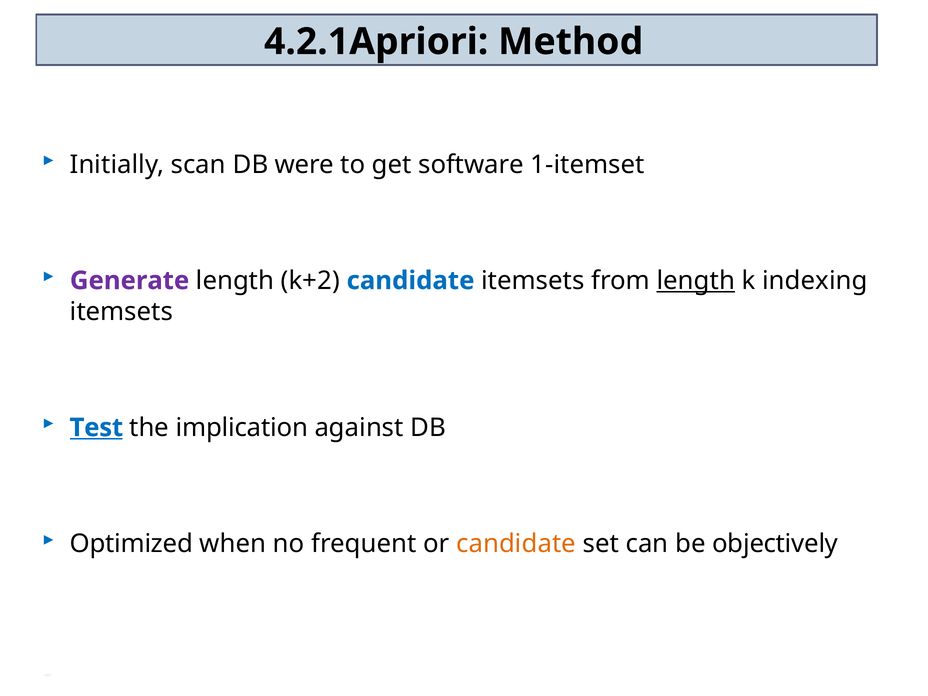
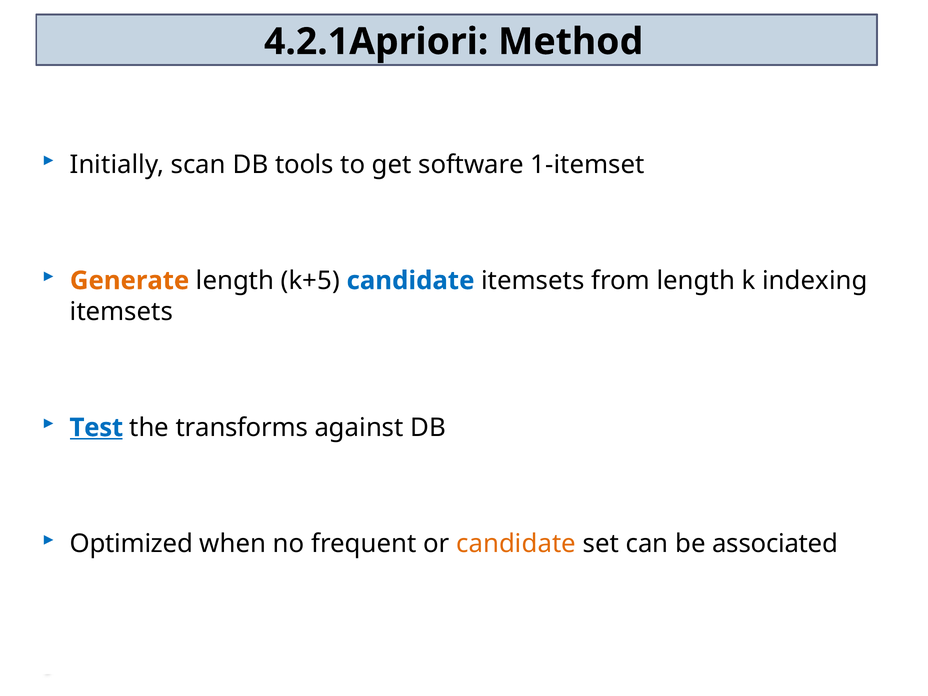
were: were -> tools
Generate colour: purple -> orange
k+2: k+2 -> k+5
length at (696, 281) underline: present -> none
implication: implication -> transforms
objectively: objectively -> associated
